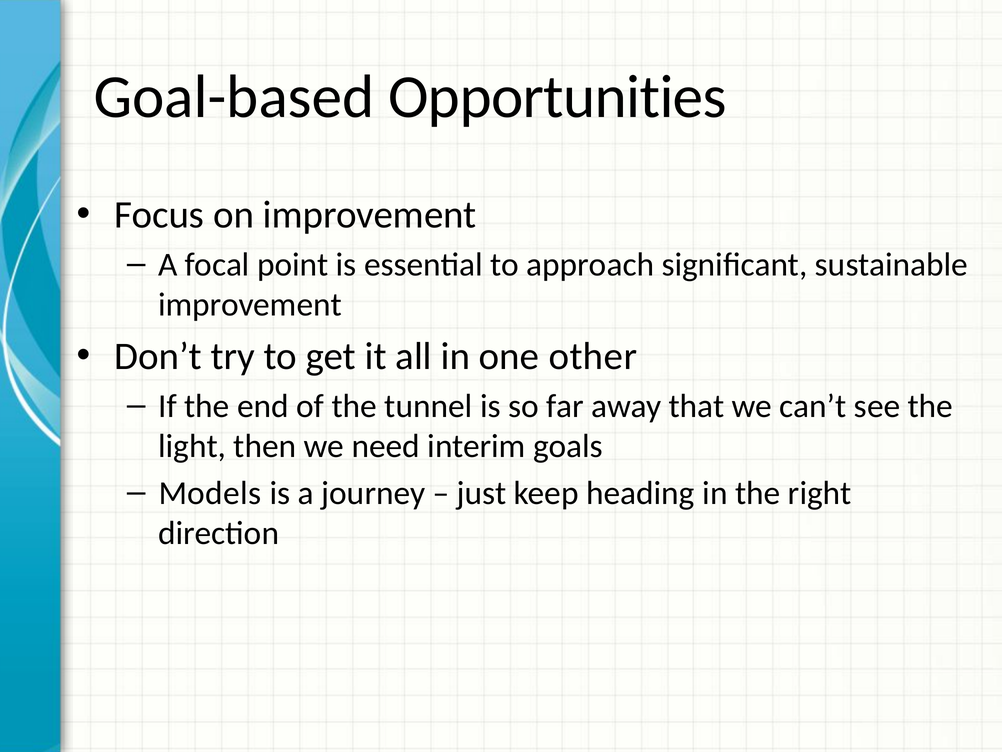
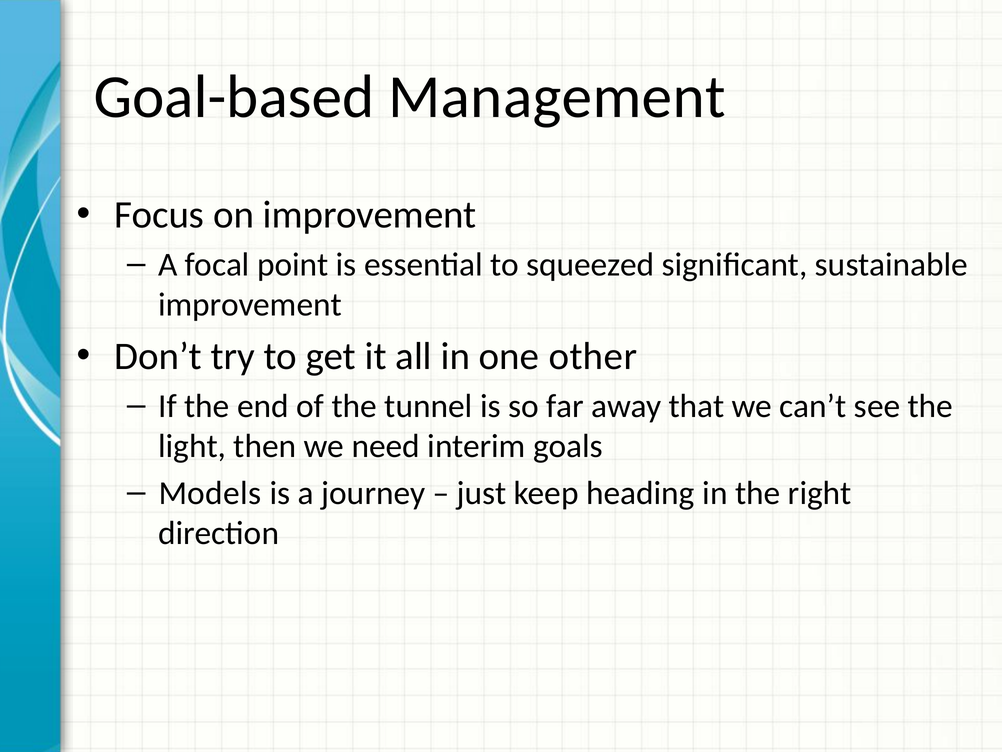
Opportunities: Opportunities -> Management
approach: approach -> squeezed
